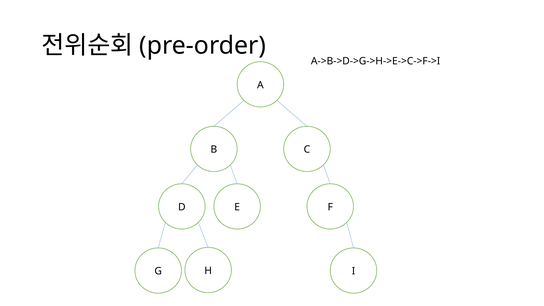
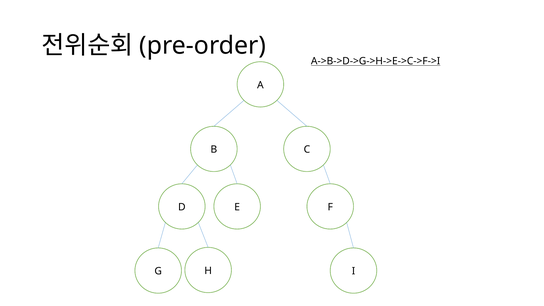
A->B->D->G->H->E->C->F->I underline: none -> present
